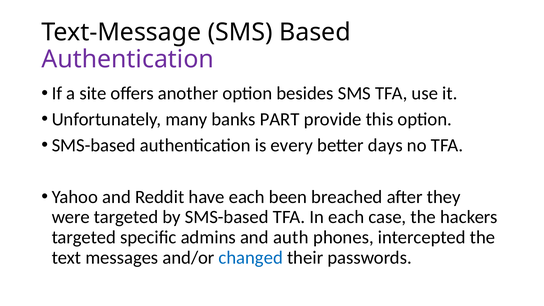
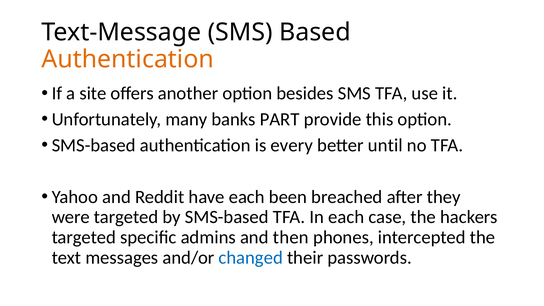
Authentication at (128, 59) colour: purple -> orange
days: days -> until
auth: auth -> then
